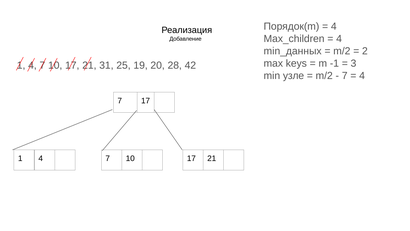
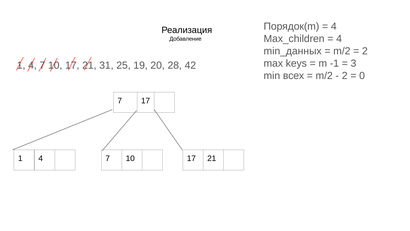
узле: узле -> всех
7 at (345, 76): 7 -> 2
4 at (362, 76): 4 -> 0
